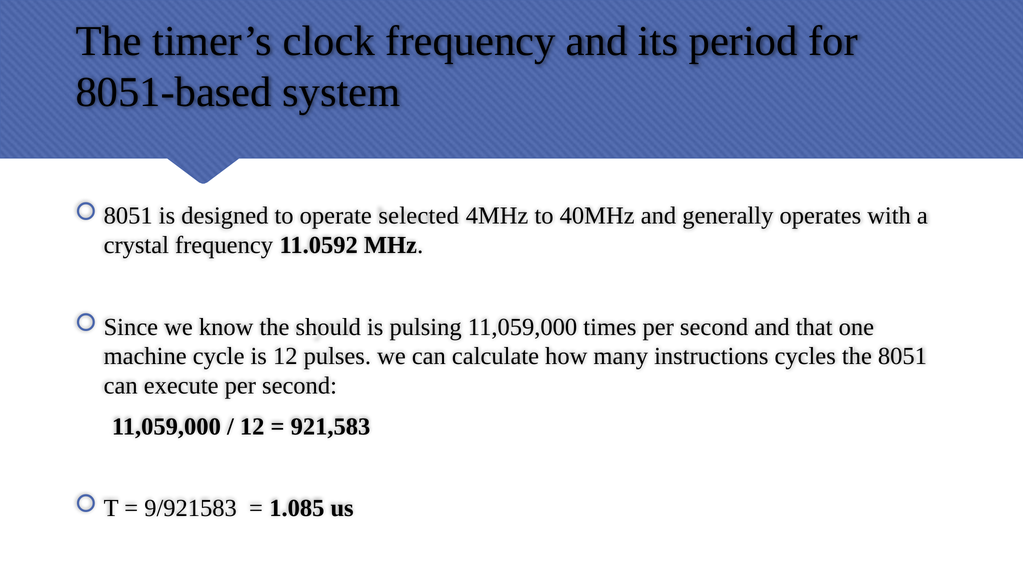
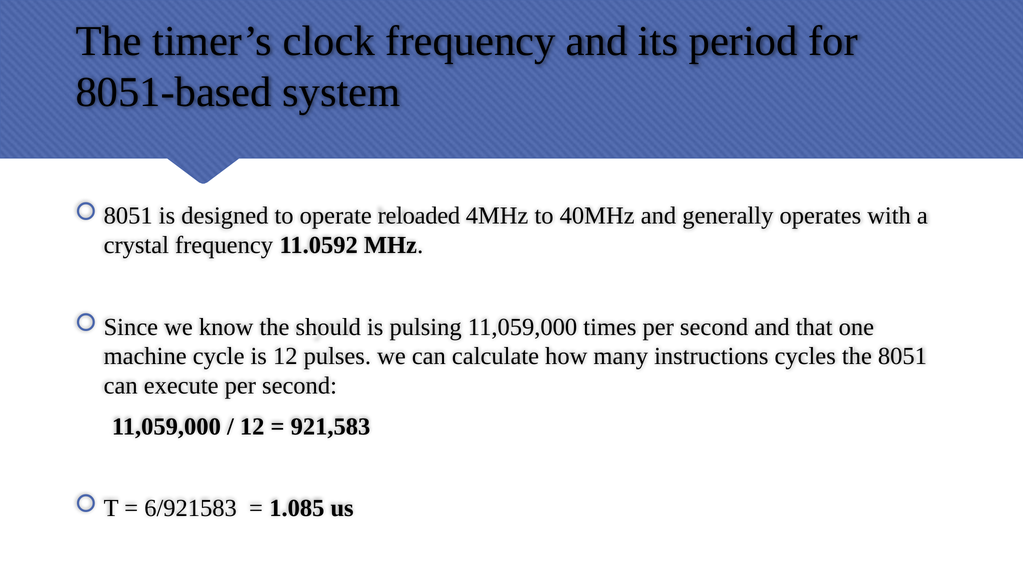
selected: selected -> reloaded
9/921583: 9/921583 -> 6/921583
